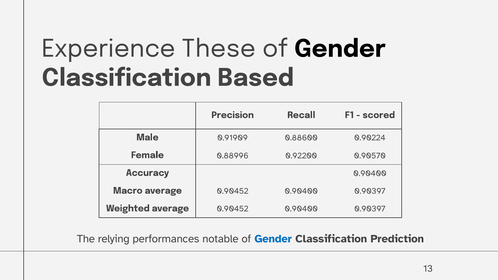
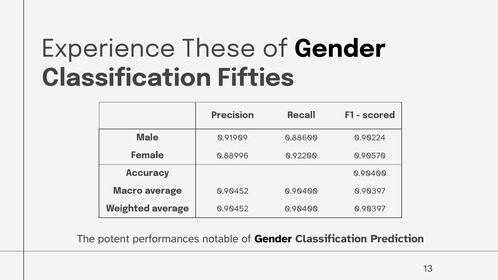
Based: Based -> Fifties
relying: relying -> potent
Gender at (273, 239) colour: blue -> black
